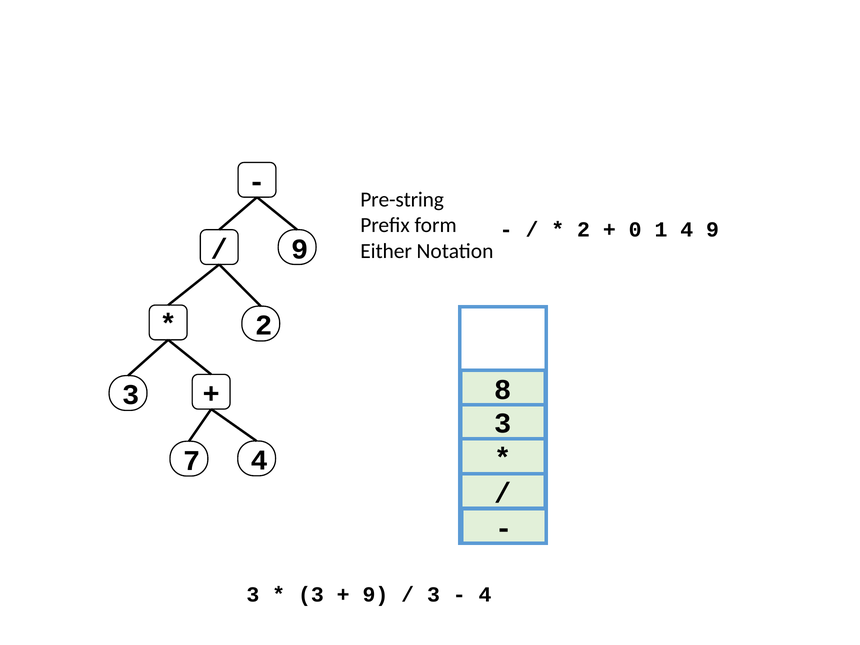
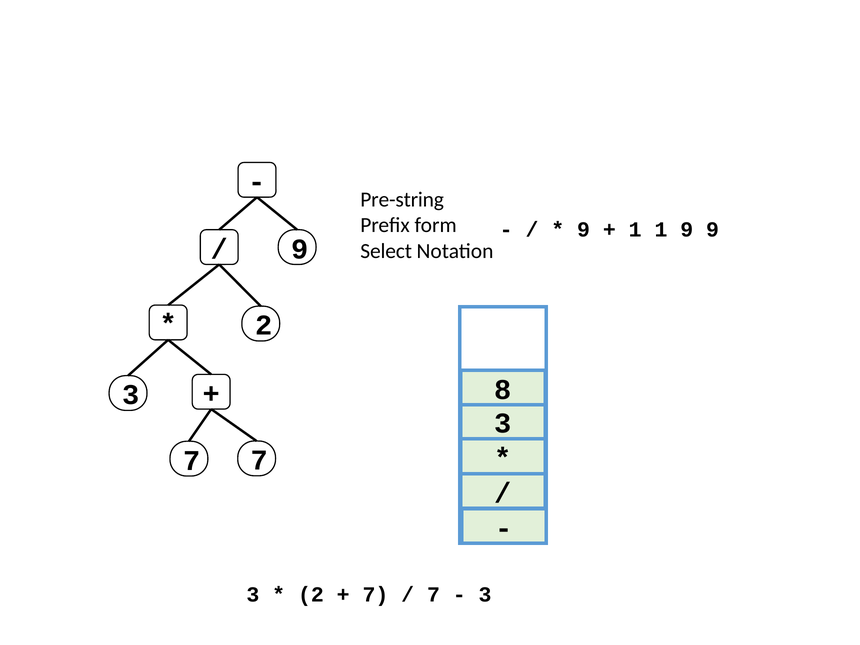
2 at (584, 230): 2 -> 9
0 at (635, 230): 0 -> 1
1 4: 4 -> 9
Either: Either -> Select
7 4: 4 -> 7
3 at (311, 595): 3 -> 2
9 at (375, 595): 9 -> 7
3 at (433, 595): 3 -> 7
4 at (485, 595): 4 -> 3
